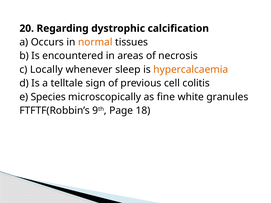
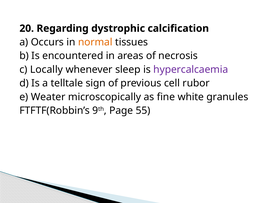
hypercalcaemia colour: orange -> purple
colitis: colitis -> rubor
Species: Species -> Weater
18: 18 -> 55
